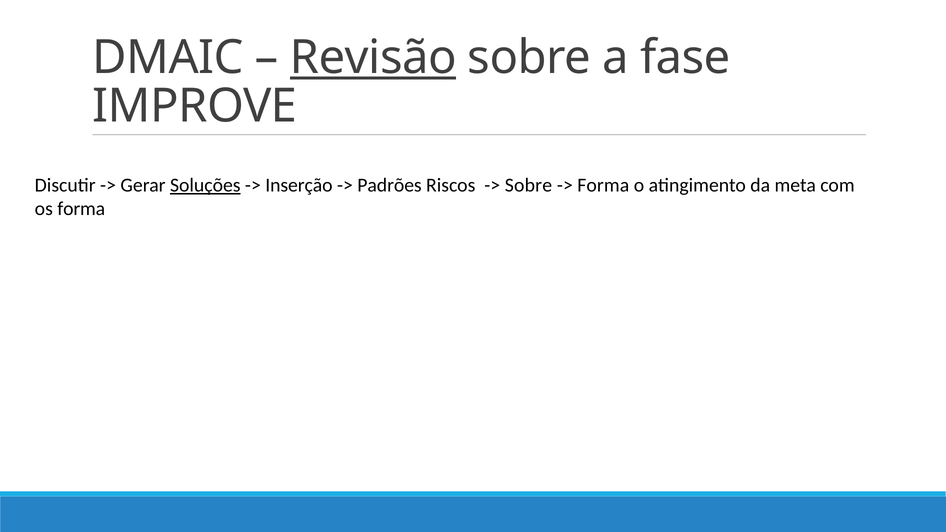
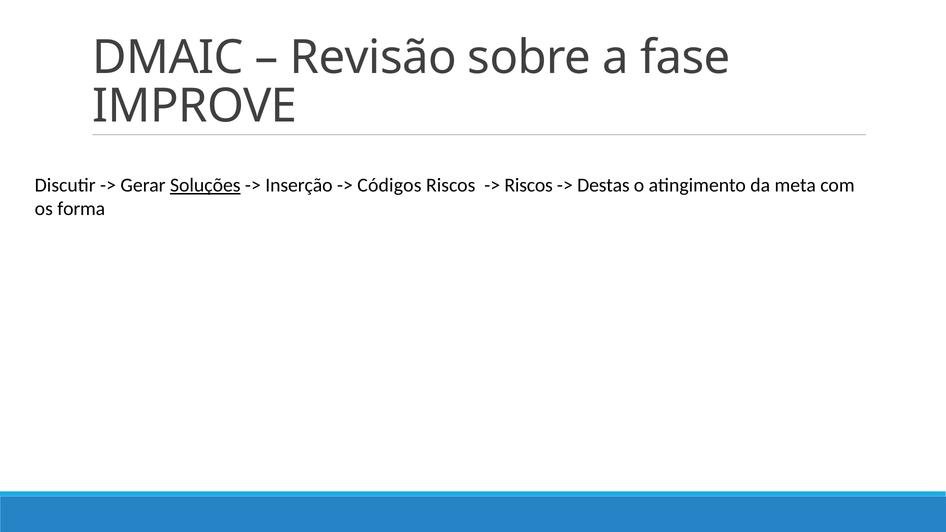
Revisão underline: present -> none
Padrões: Padrões -> Códigos
Sobre at (528, 185): Sobre -> Riscos
Forma at (603, 185): Forma -> Destas
